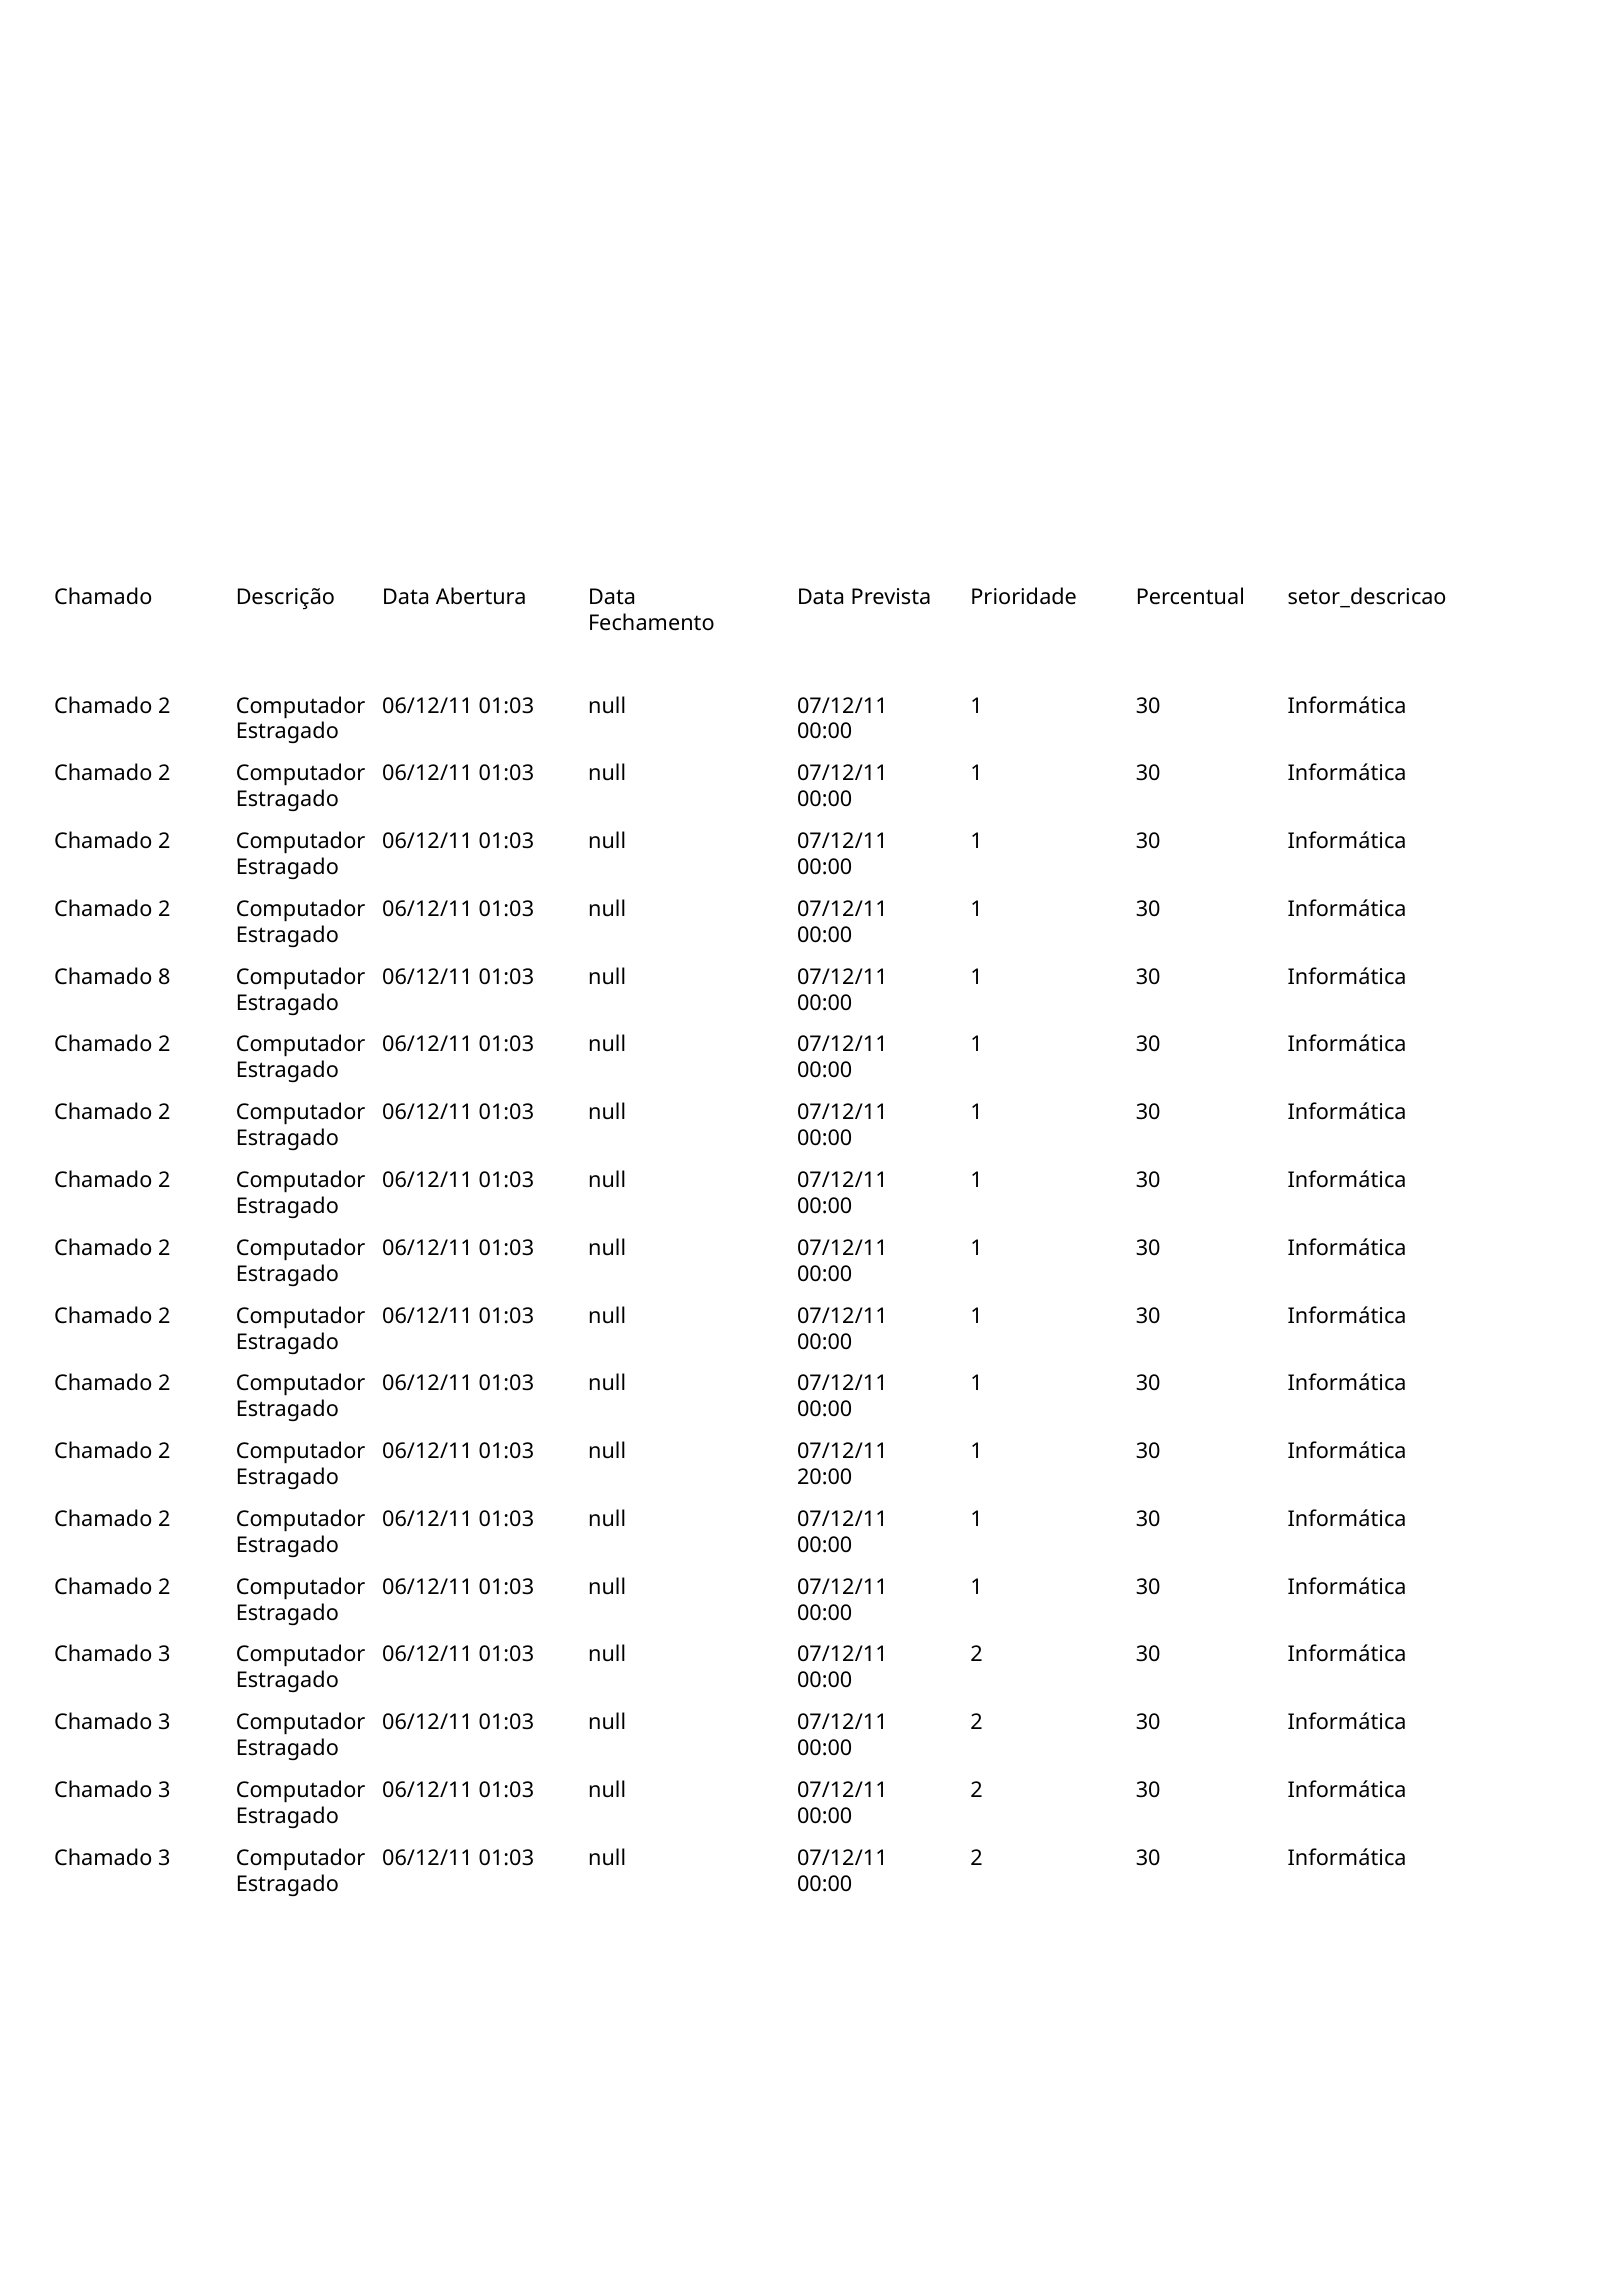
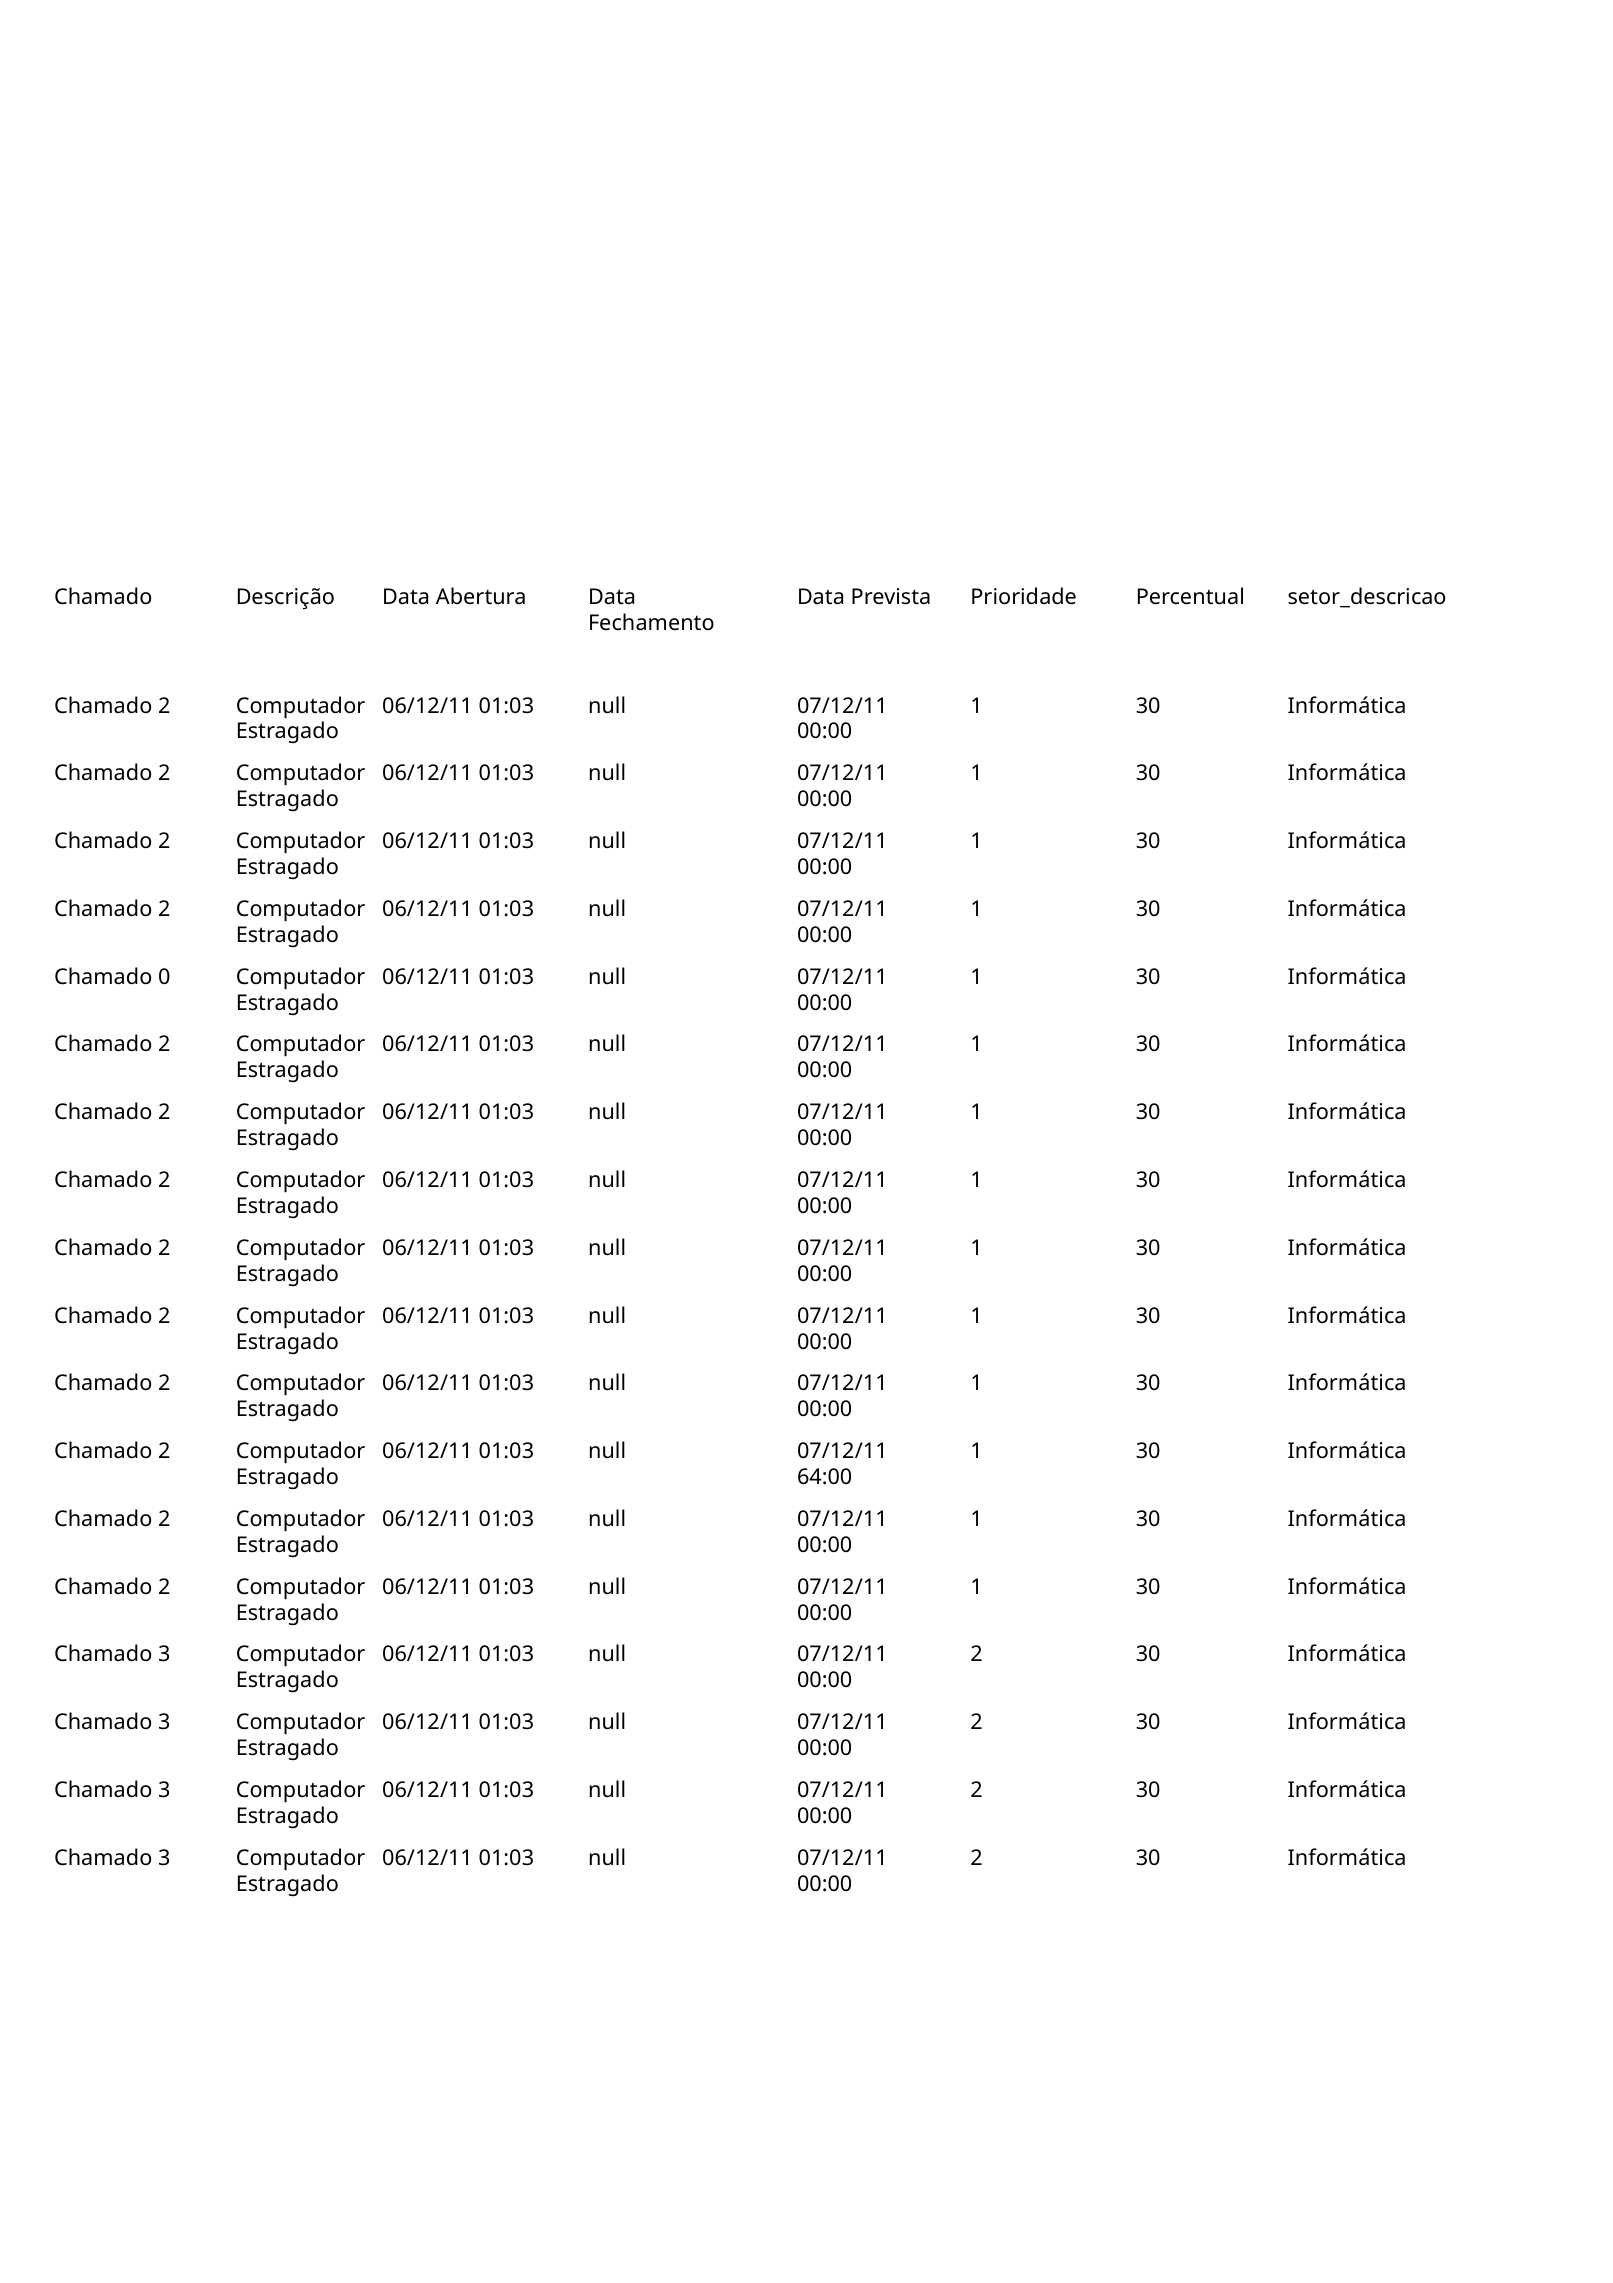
8: 8 -> 0
20:00: 20:00 -> 64:00
